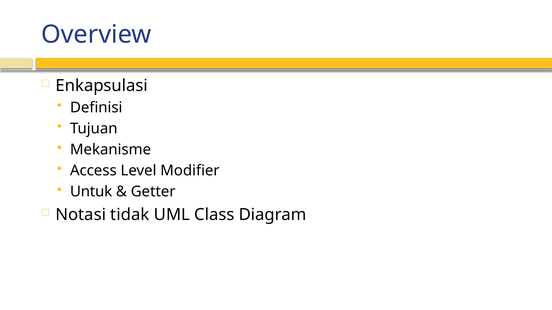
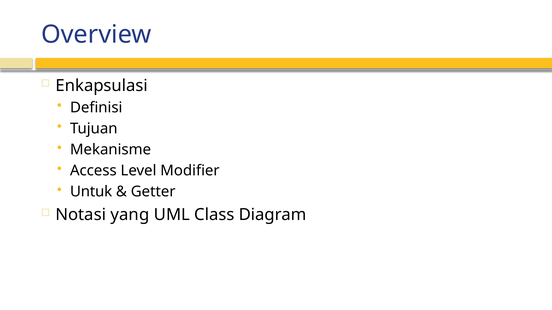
tidak: tidak -> yang
